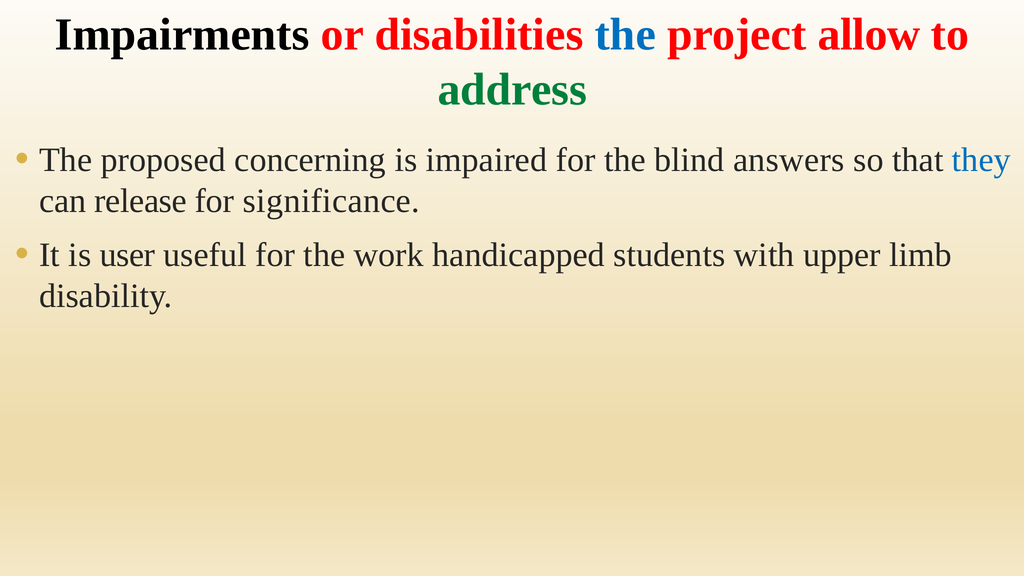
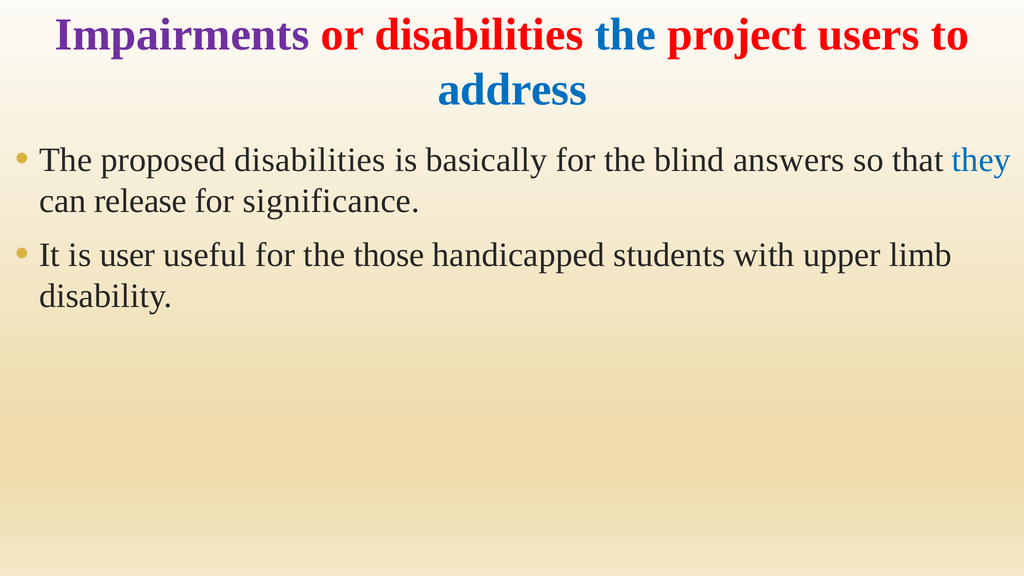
Impairments colour: black -> purple
allow: allow -> users
address colour: green -> blue
proposed concerning: concerning -> disabilities
impaired: impaired -> basically
work: work -> those
